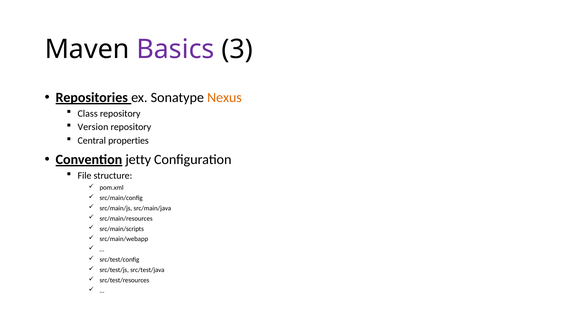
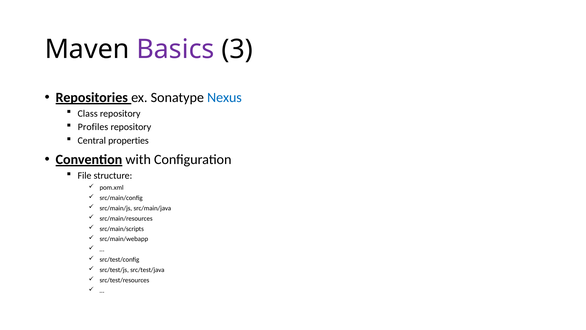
Nexus colour: orange -> blue
Version: Version -> Profiles
jetty: jetty -> with
